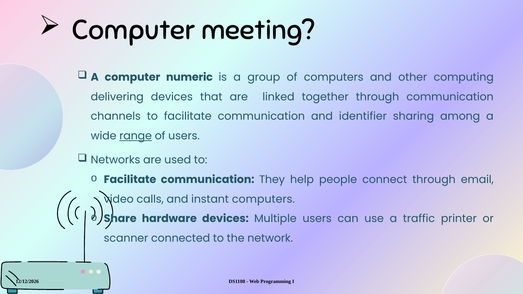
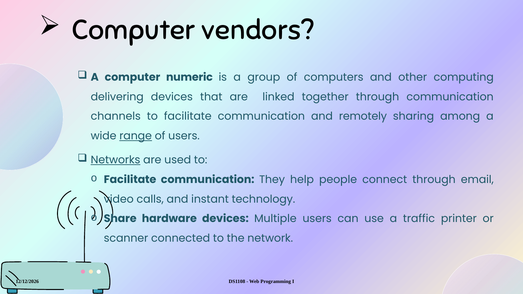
meeting: meeting -> vendors
identifier: identifier -> remotely
Networks underline: none -> present
instant computers: computers -> technology
